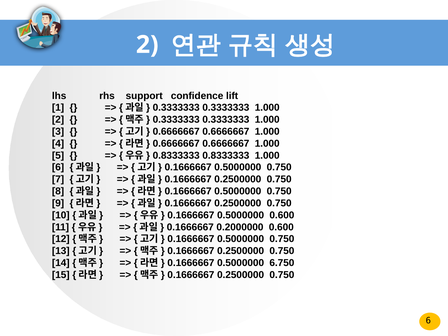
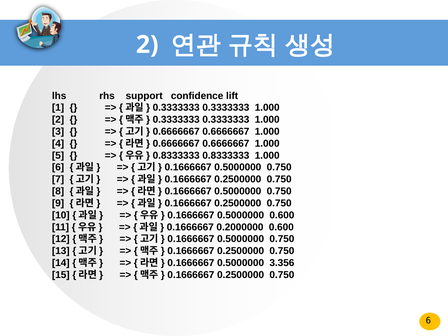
6.750: 6.750 -> 3.356
